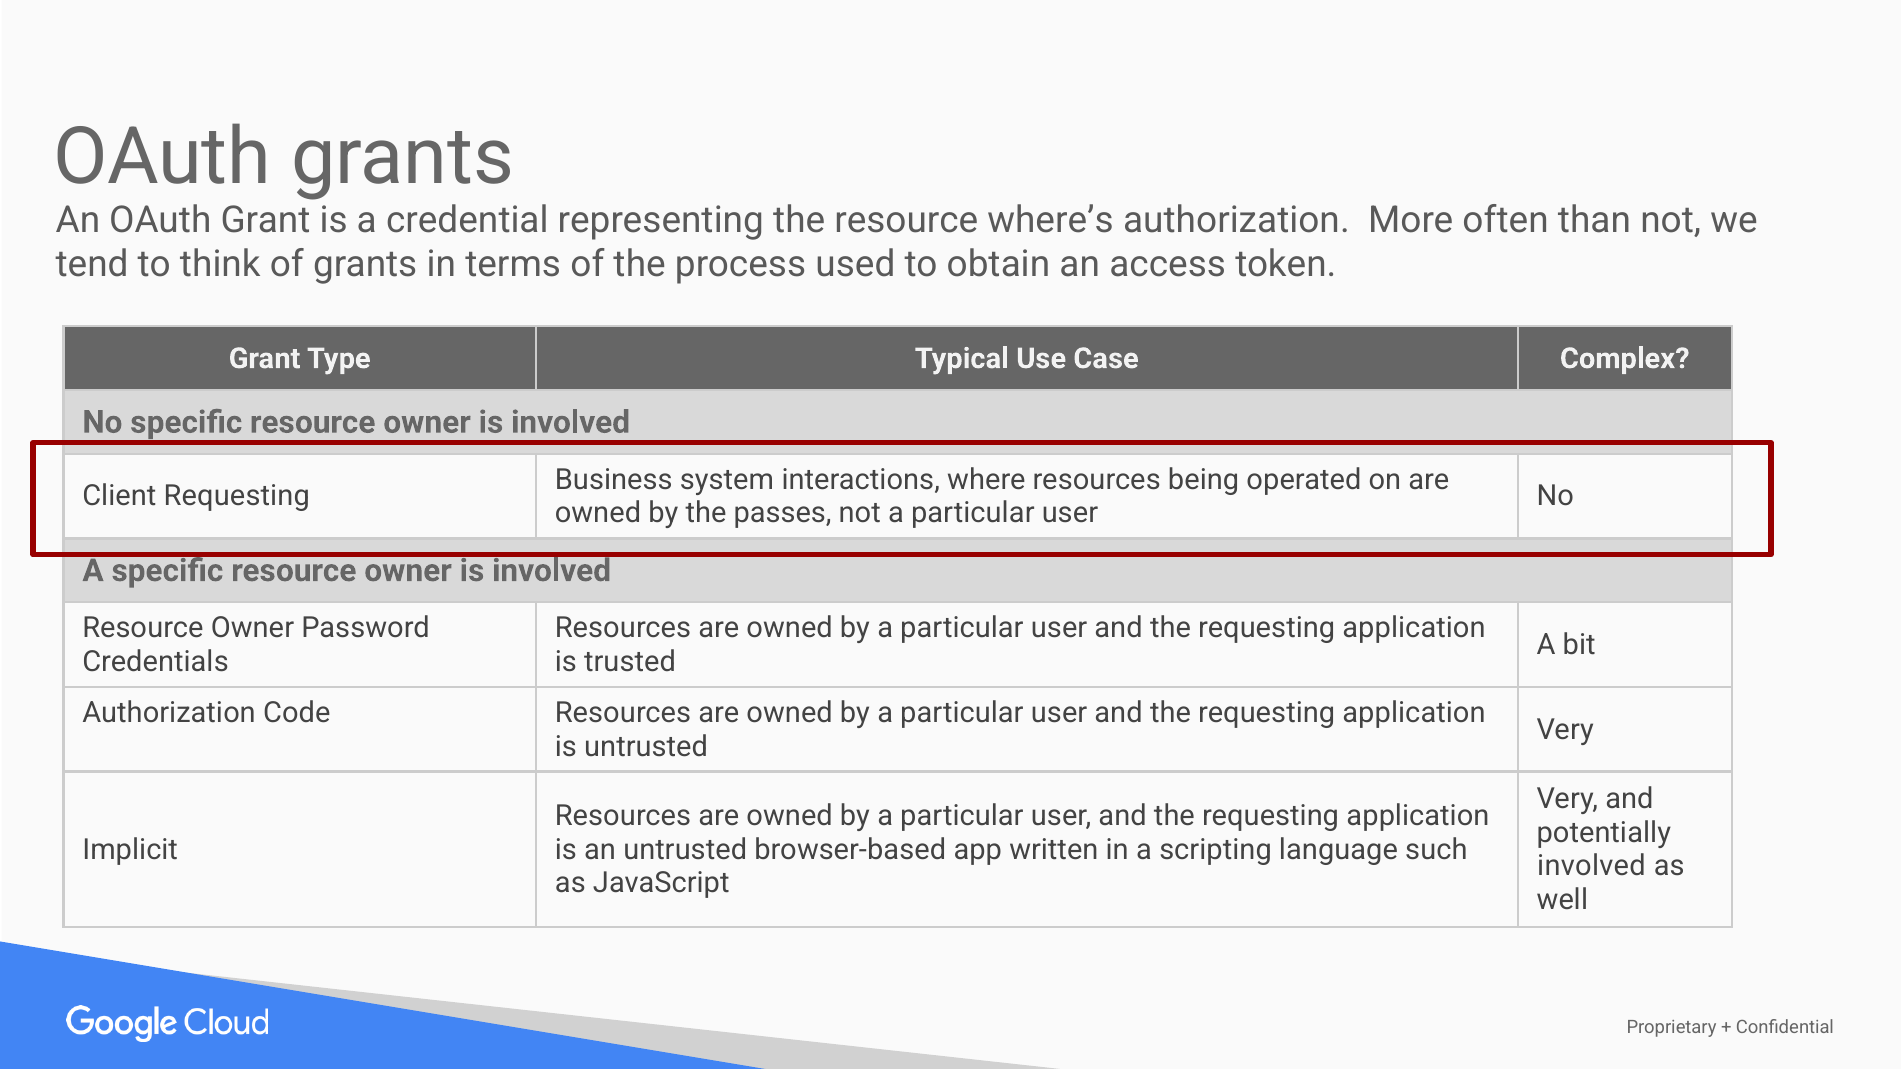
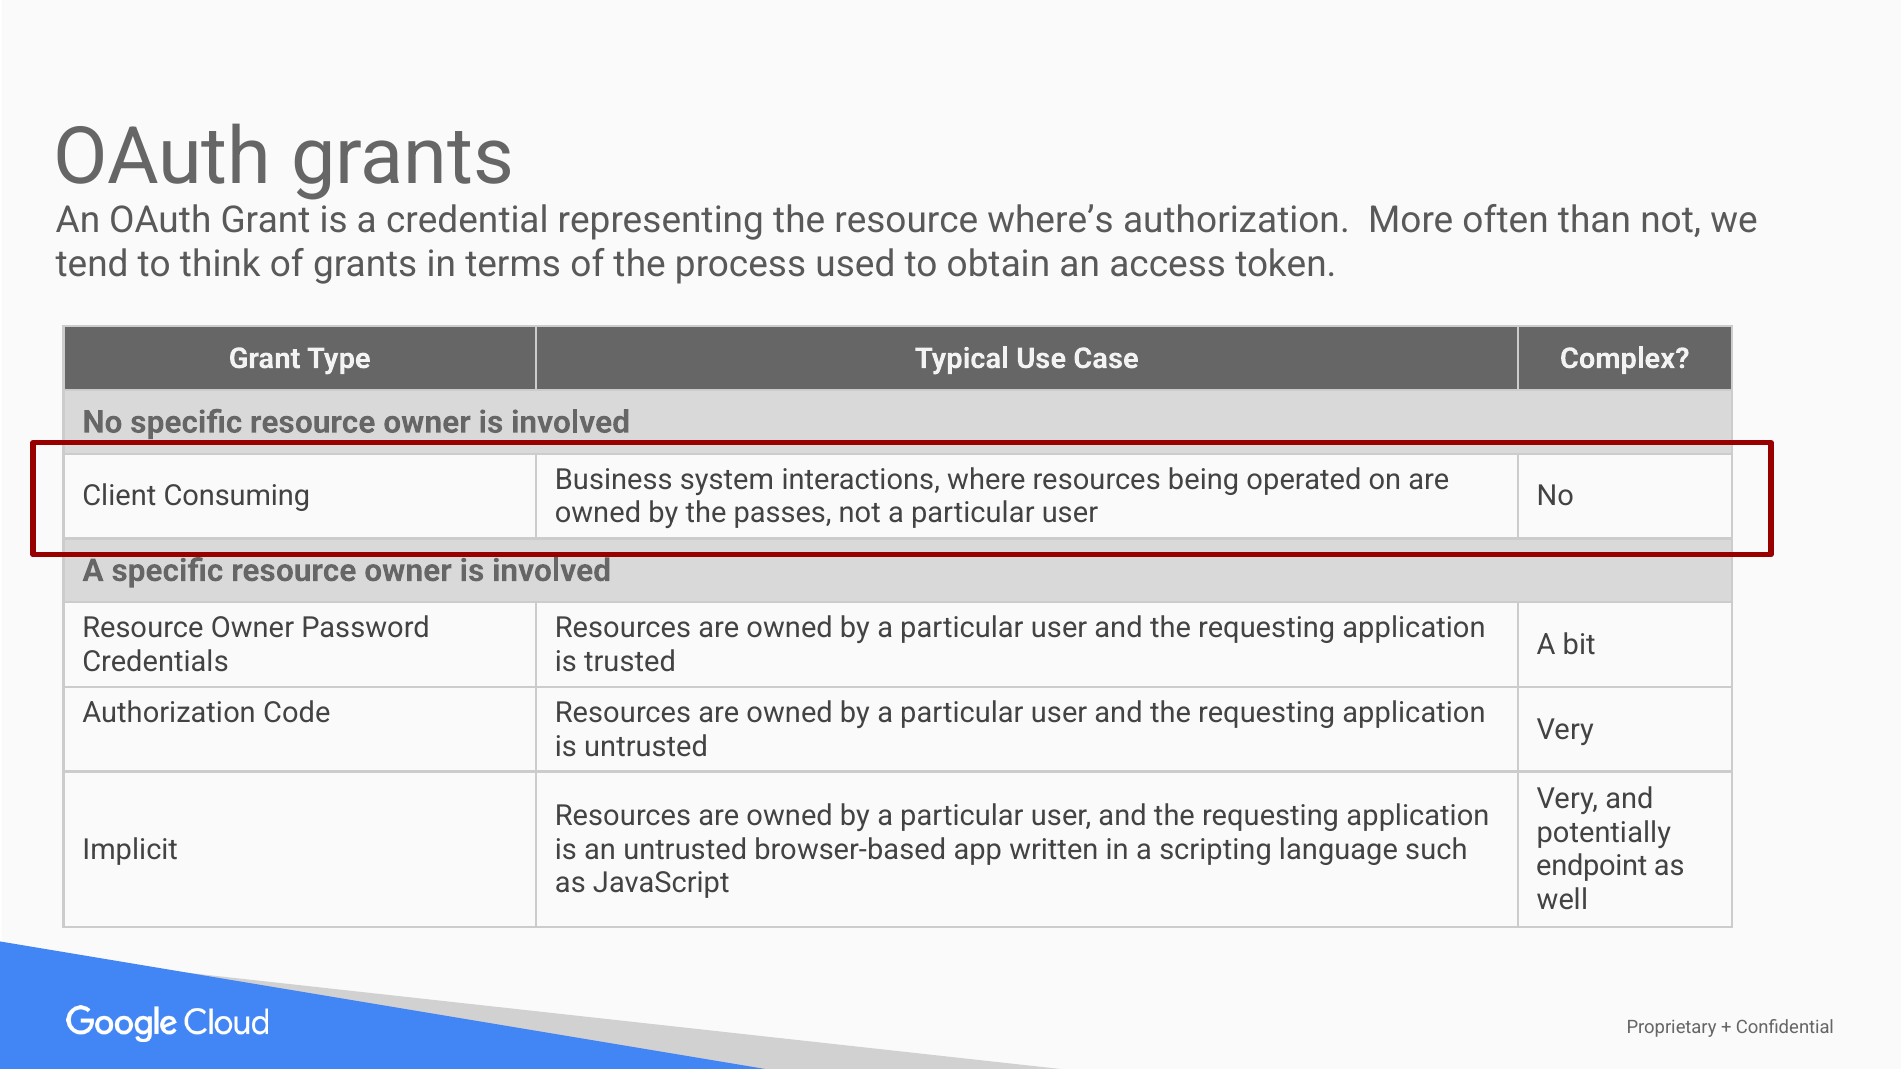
Client Requesting: Requesting -> Consuming
involved at (1591, 867): involved -> endpoint
